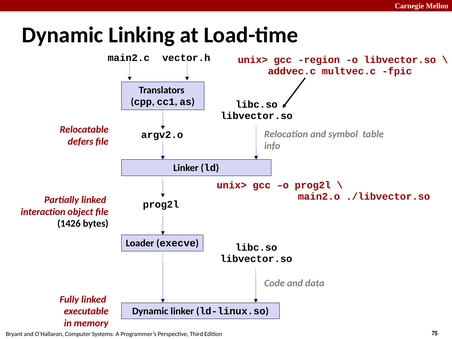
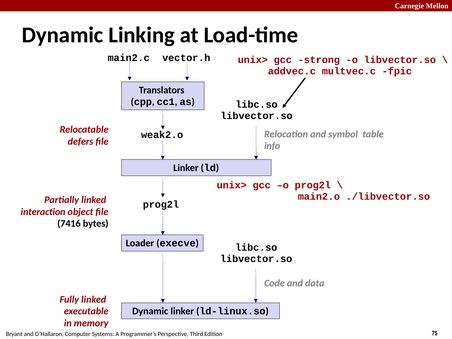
region: region -> strong
argv2.o: argv2.o -> weak2.o
1426: 1426 -> 7416
